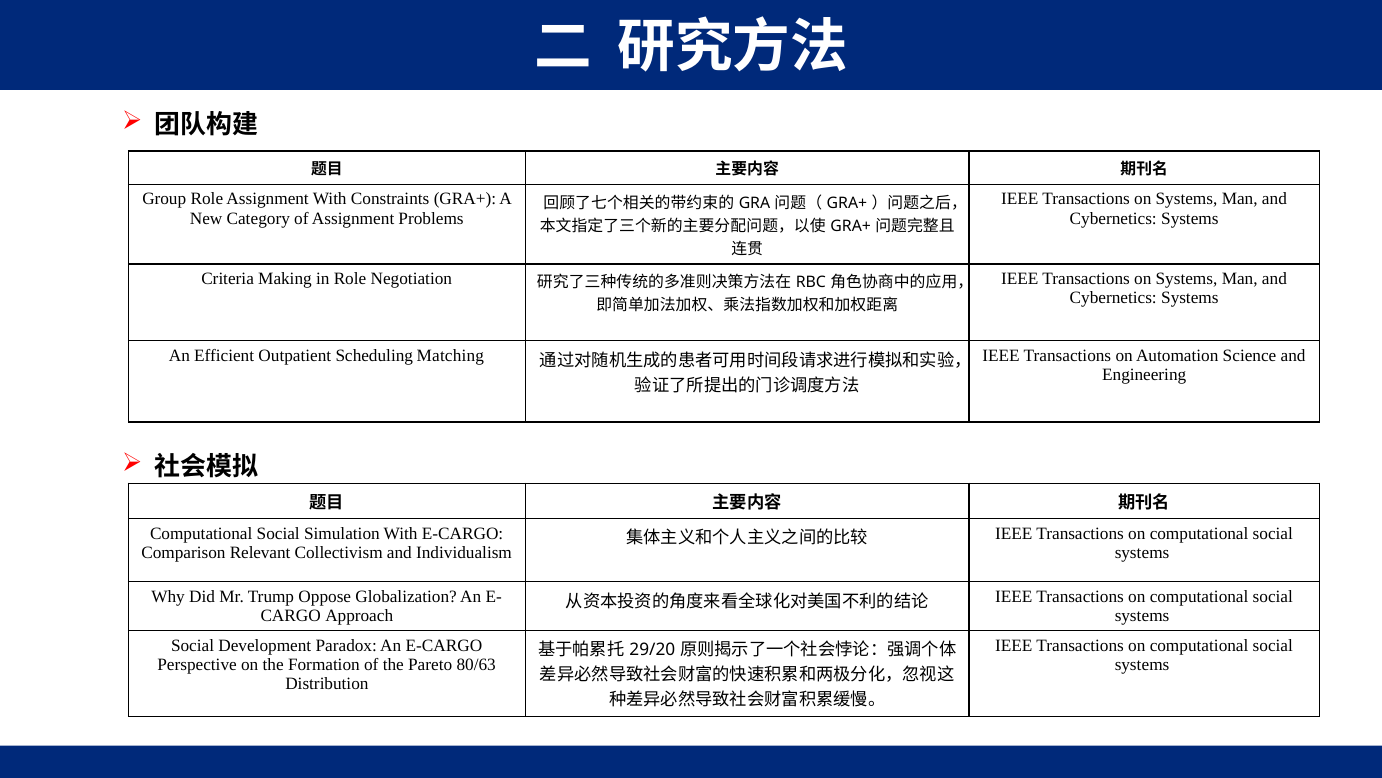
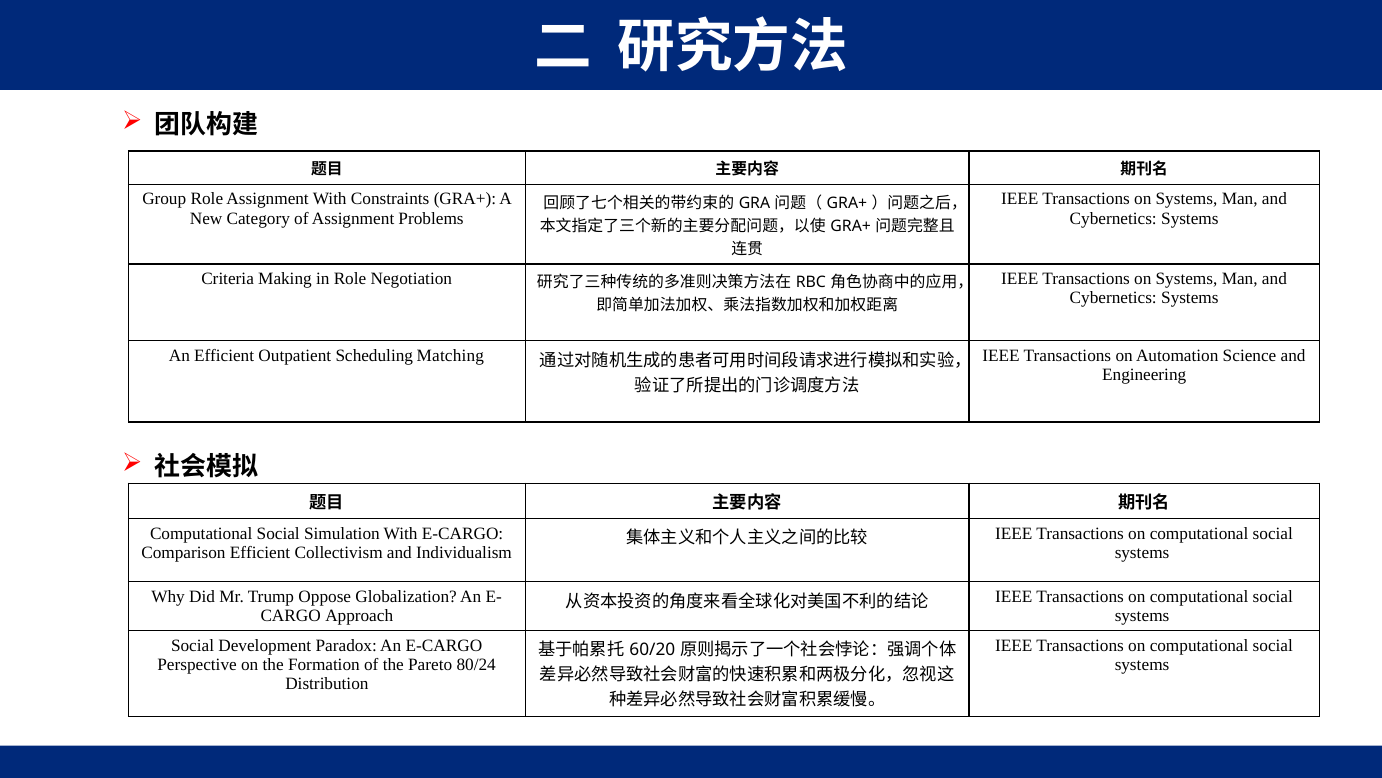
Comparison Relevant: Relevant -> Efficient
29/20: 29/20 -> 60/20
80/63: 80/63 -> 80/24
